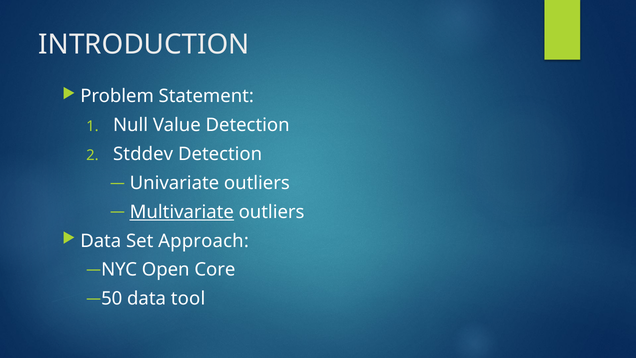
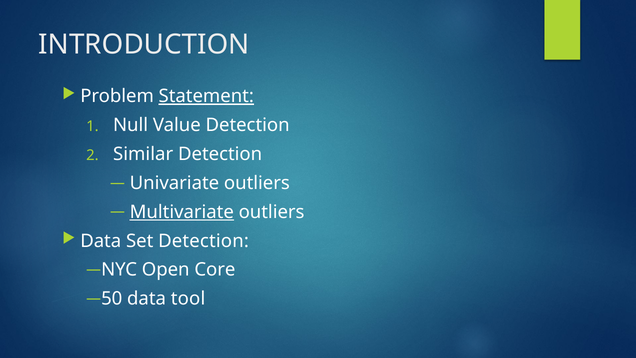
Statement underline: none -> present
Stddev: Stddev -> Similar
Set Approach: Approach -> Detection
